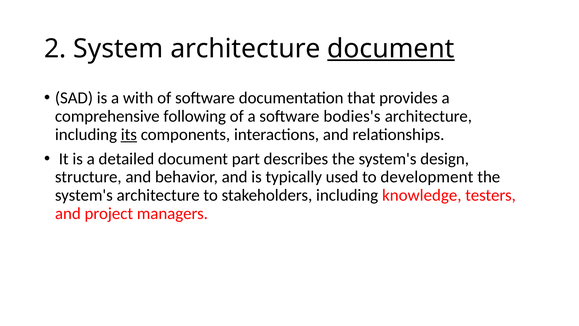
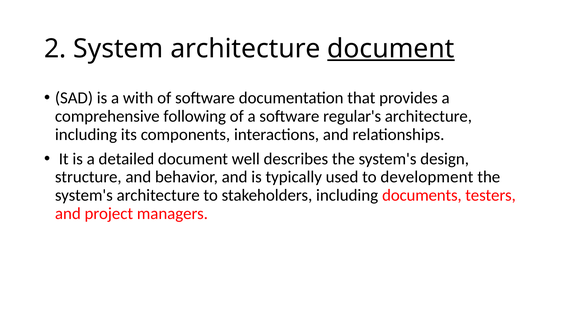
bodies's: bodies's -> regular's
its underline: present -> none
part: part -> well
knowledge: knowledge -> documents
